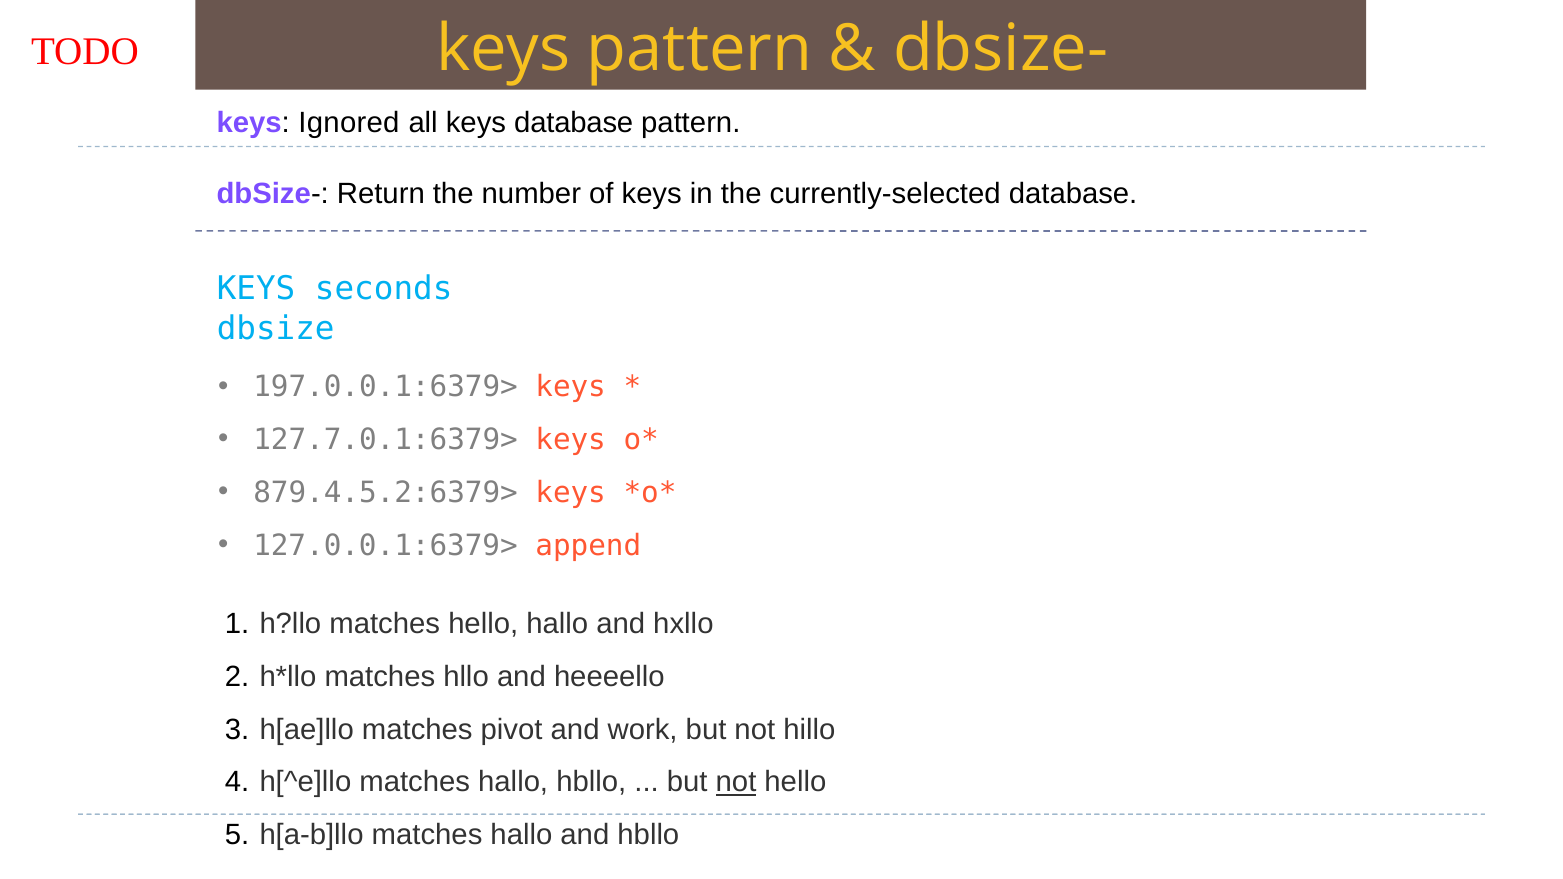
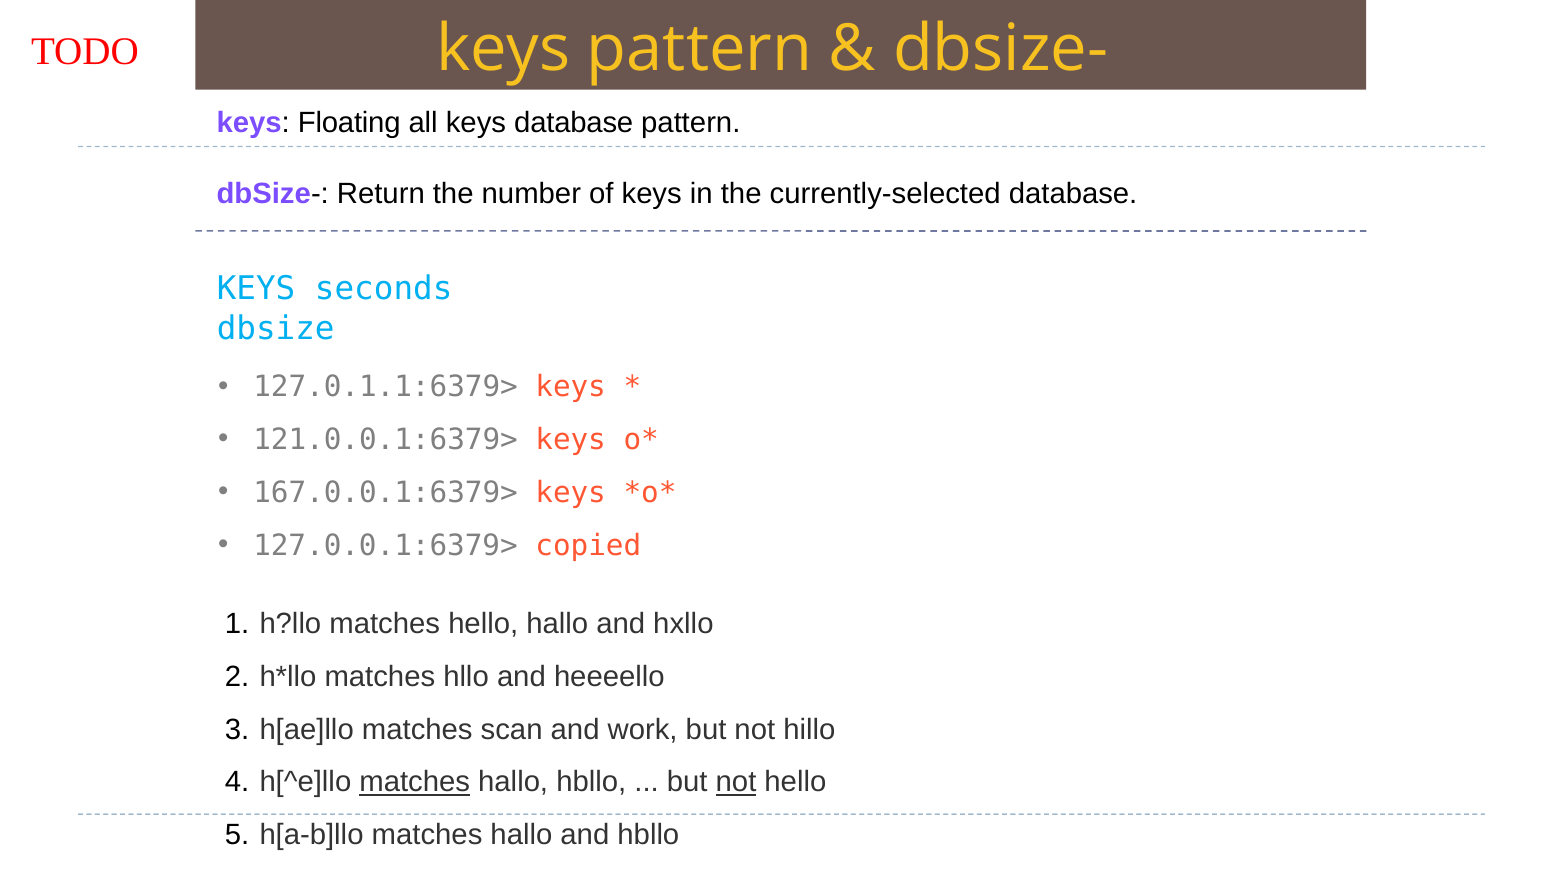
Ignored: Ignored -> Floating
197.0.0.1:6379>: 197.0.0.1:6379> -> 127.0.1.1:6379>
127.7.0.1:6379>: 127.7.0.1:6379> -> 121.0.0.1:6379>
879.4.5.2:6379>: 879.4.5.2:6379> -> 167.0.0.1:6379>
append: append -> copied
pivot: pivot -> scan
matches at (415, 782) underline: none -> present
